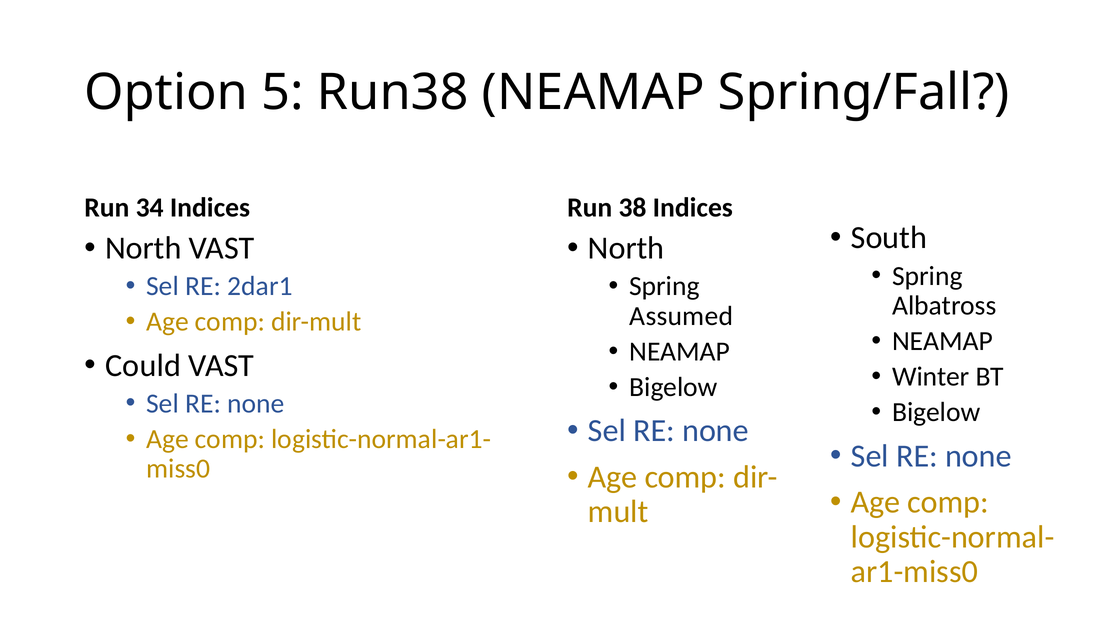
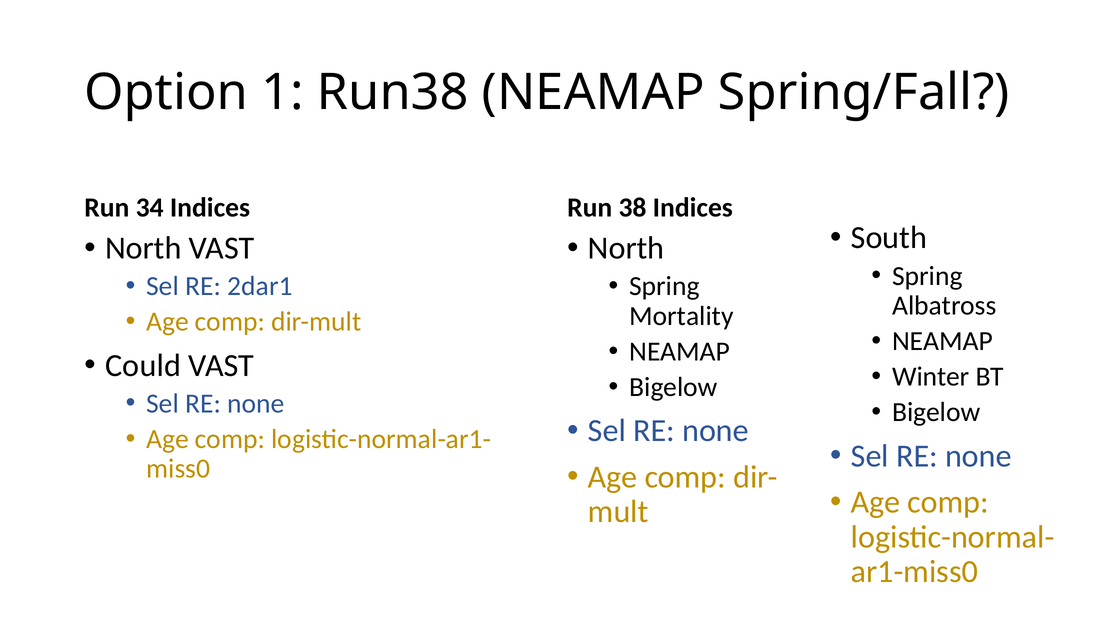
5: 5 -> 1
Assumed: Assumed -> Mortality
